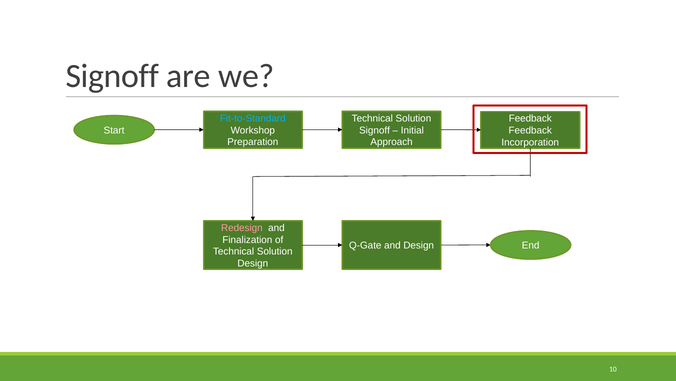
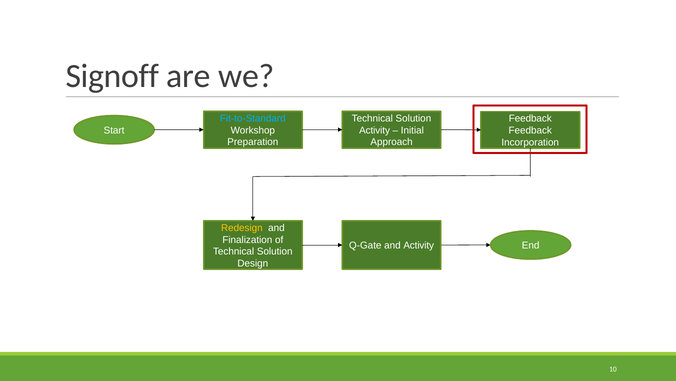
Signoff at (375, 130): Signoff -> Activity
Redesign colour: pink -> yellow
and Design: Design -> Activity
